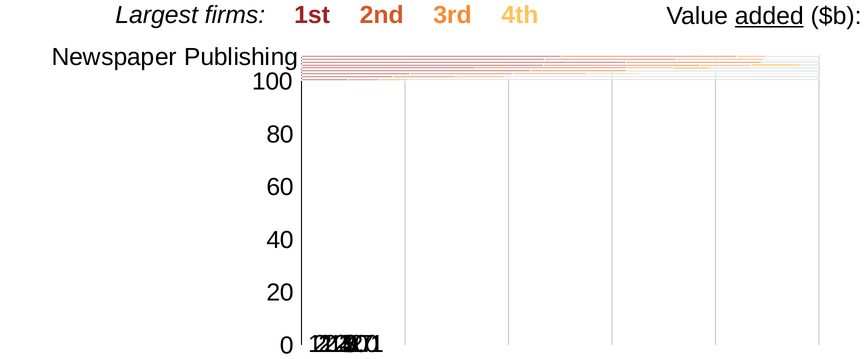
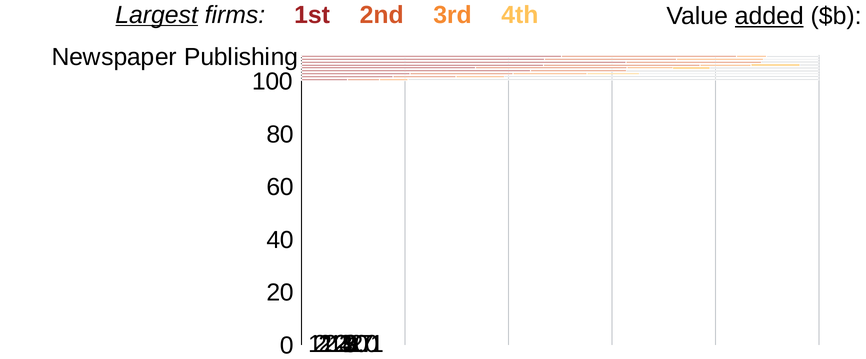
Largest underline: none -> present
